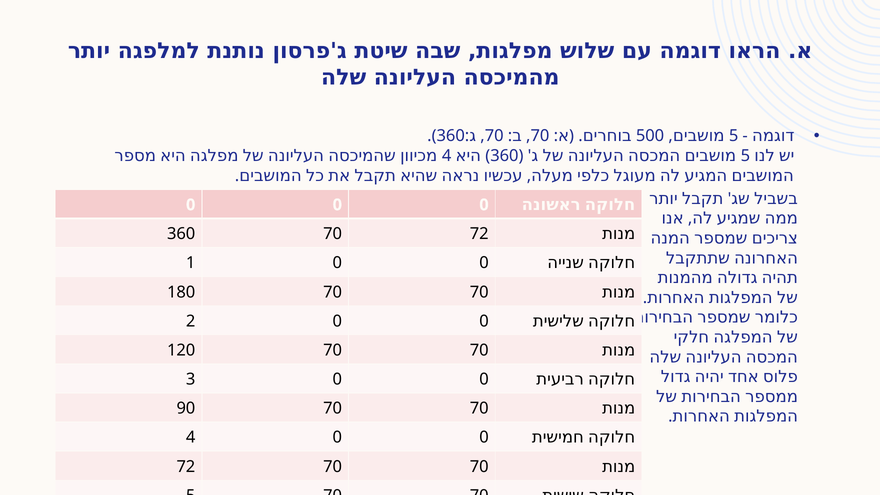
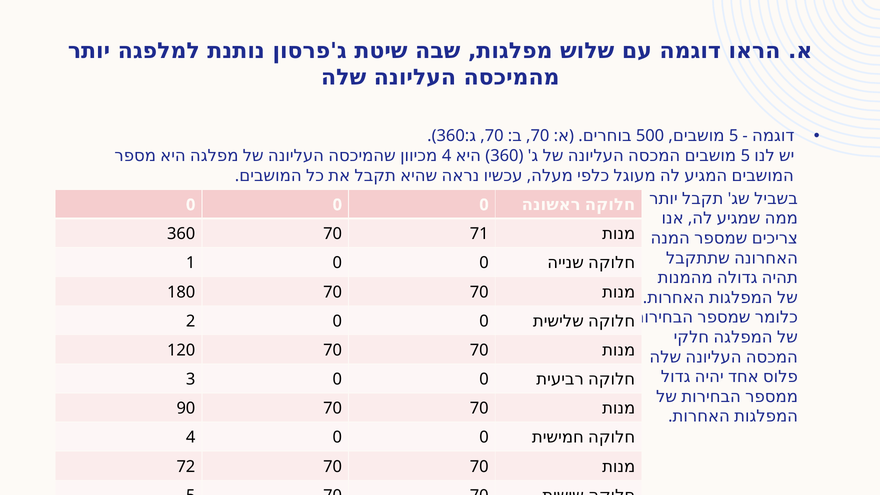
70 72: 72 -> 71
